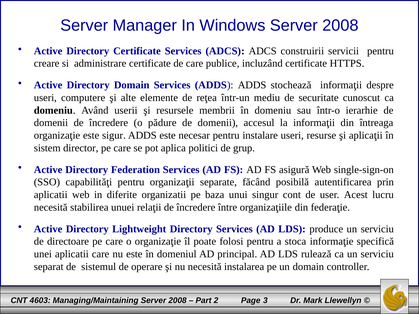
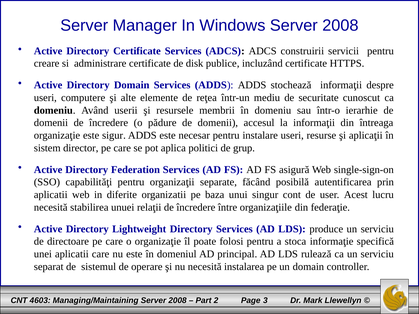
de care: care -> disk
